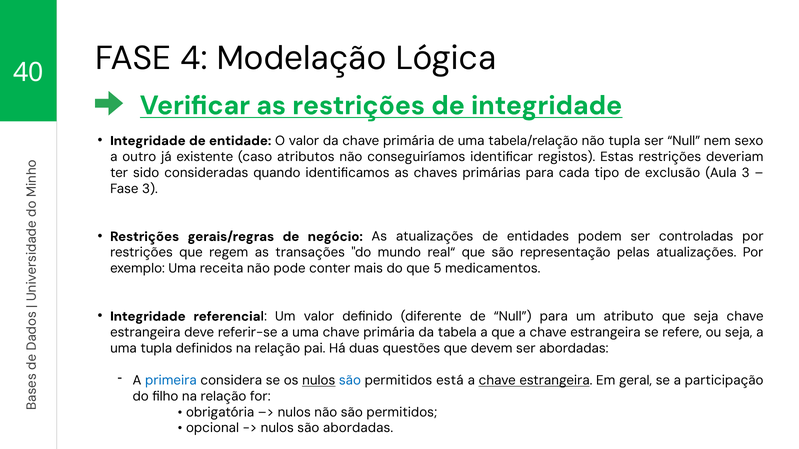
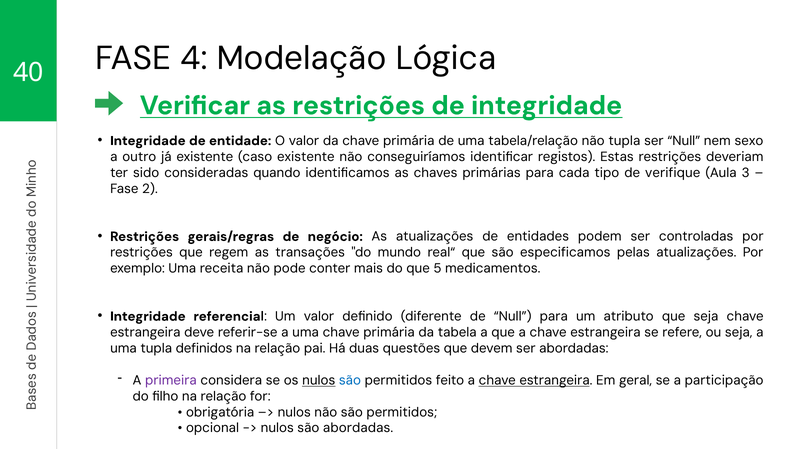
caso atributos: atributos -> existente
exclusão: exclusão -> verifique
Fase 3: 3 -> 2
representação: representação -> especificamos
primeira colour: blue -> purple
está: está -> feito
